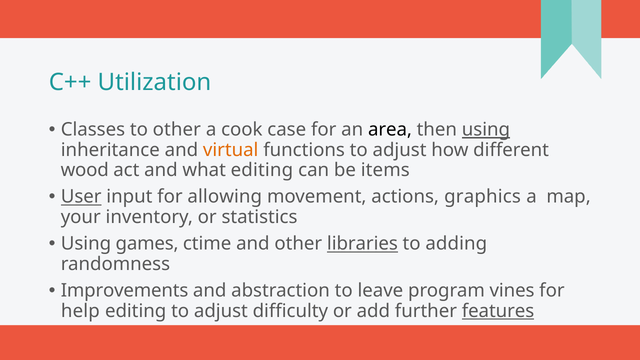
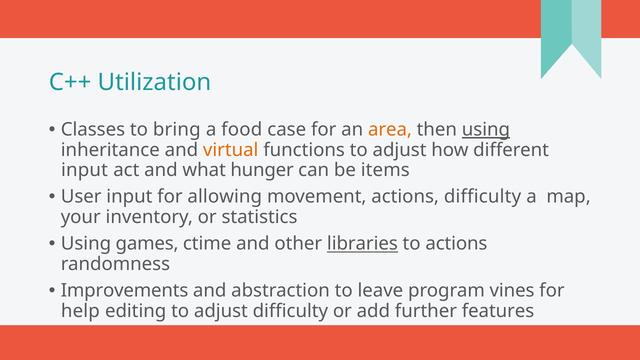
to other: other -> bring
cook: cook -> food
area colour: black -> orange
wood at (85, 170): wood -> input
what editing: editing -> hunger
User underline: present -> none
actions graphics: graphics -> difficulty
to adding: adding -> actions
features underline: present -> none
